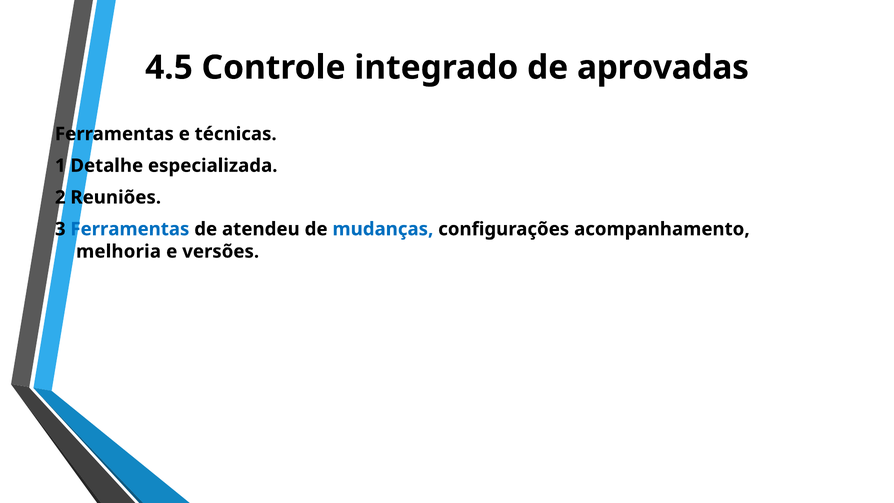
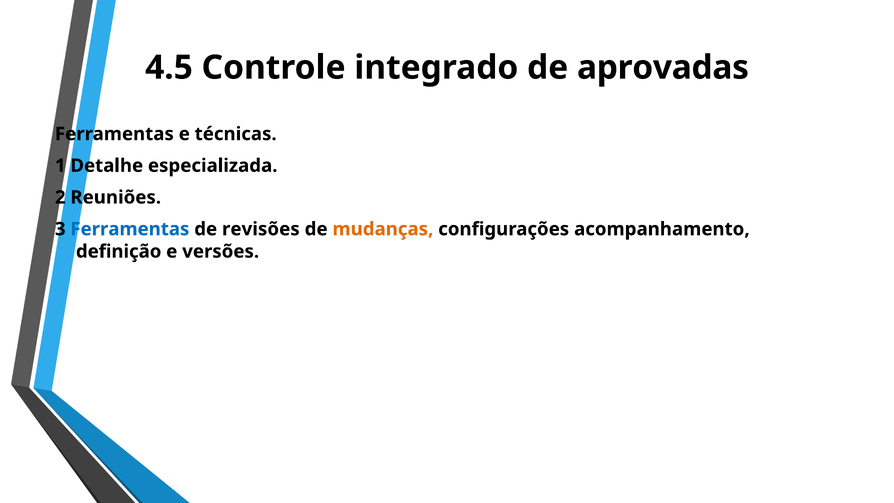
atendeu: atendeu -> revisões
mudanças colour: blue -> orange
melhoria: melhoria -> definição
